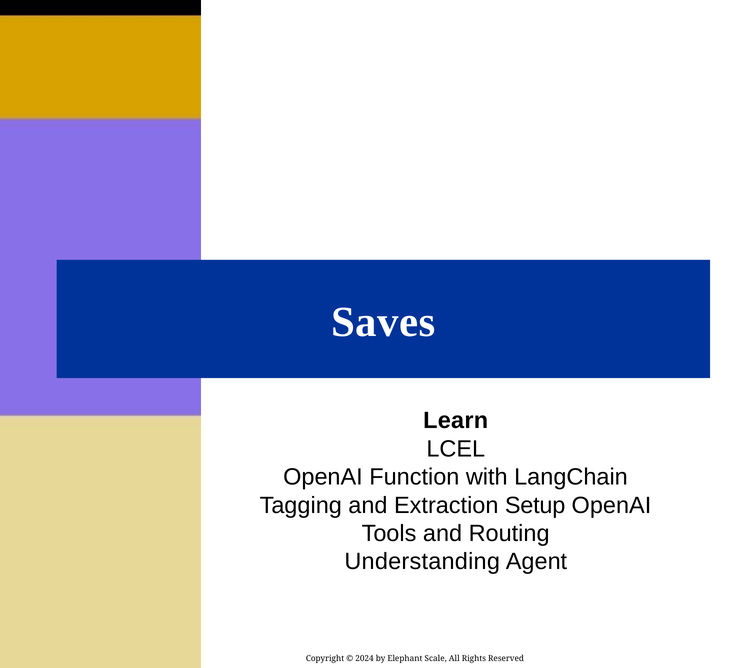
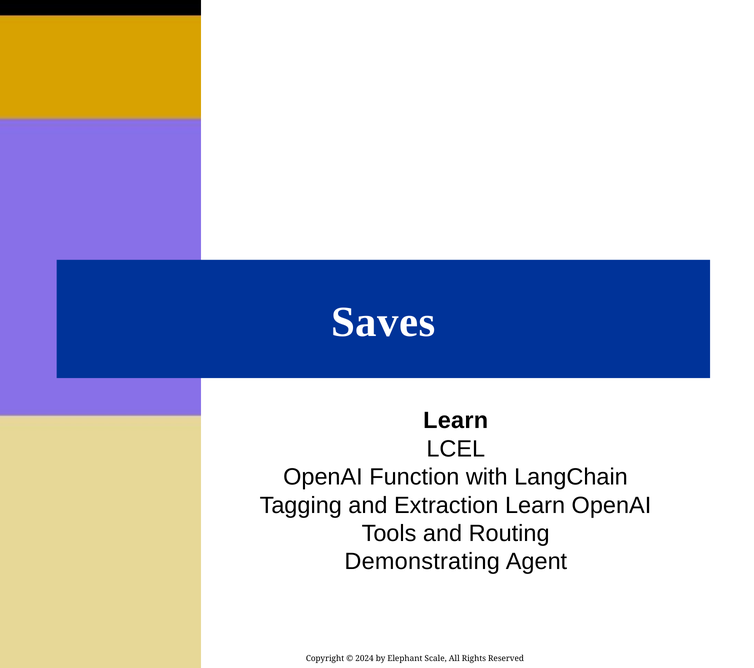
Extraction Setup: Setup -> Learn
Understanding: Understanding -> Demonstrating
